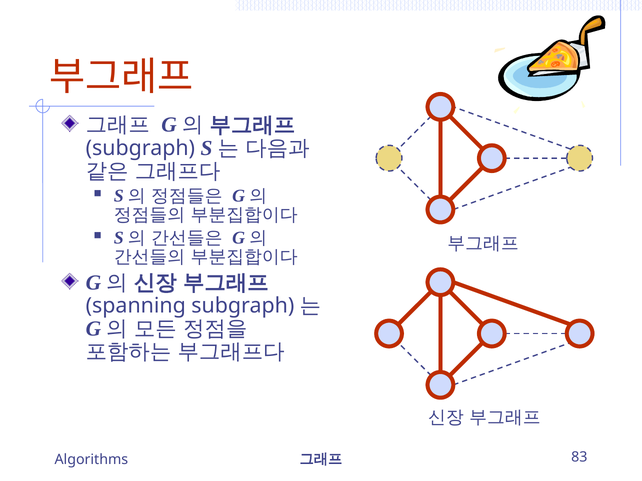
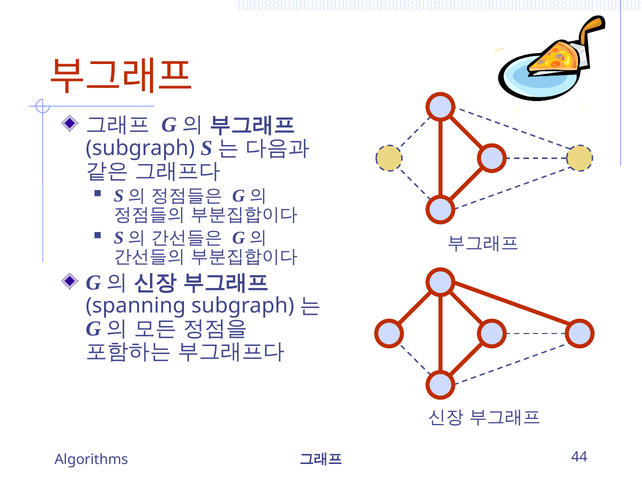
83: 83 -> 44
